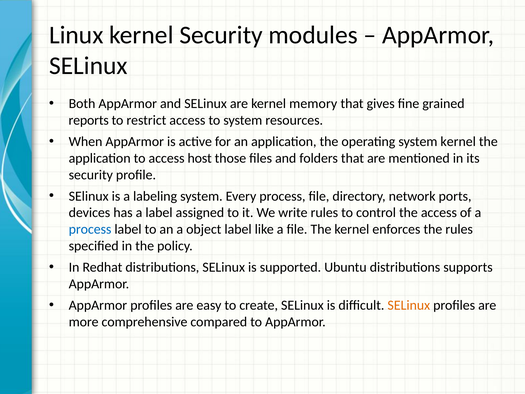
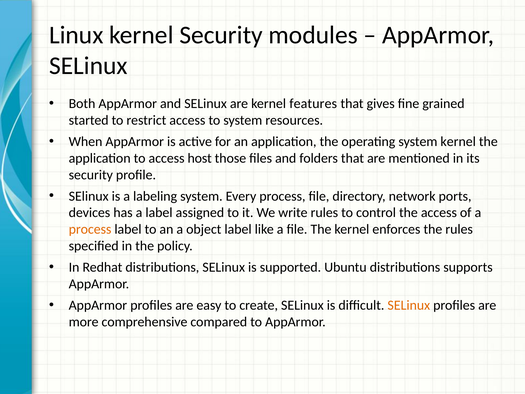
memory: memory -> features
reports: reports -> started
process at (90, 229) colour: blue -> orange
